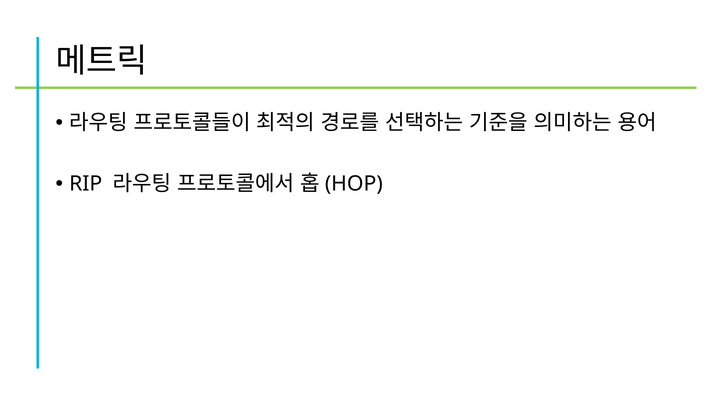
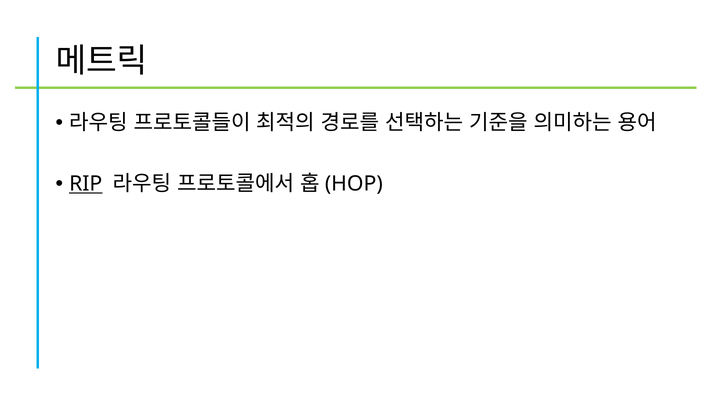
RIP underline: none -> present
